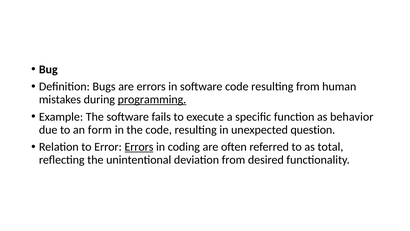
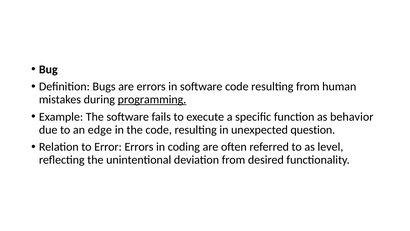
form: form -> edge
Errors at (139, 147) underline: present -> none
total: total -> level
